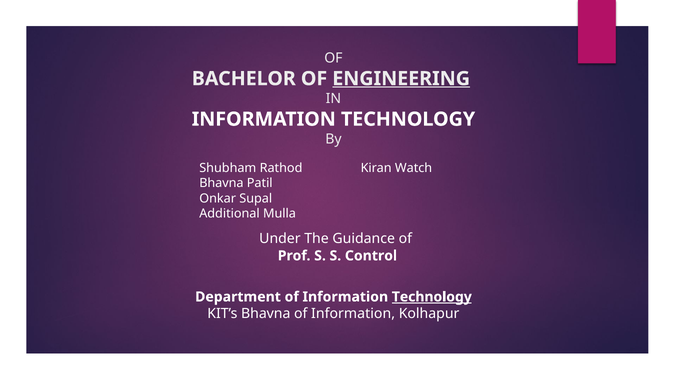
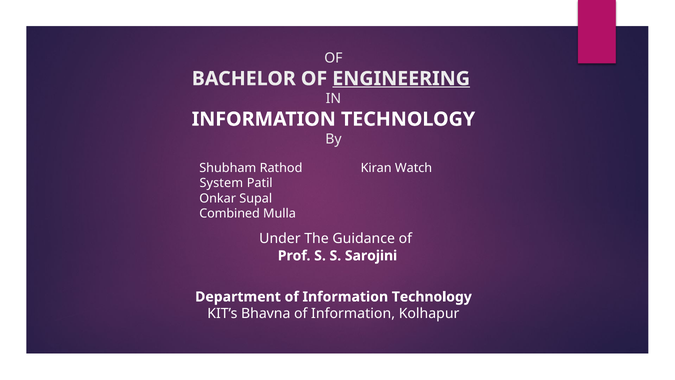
Bhavna at (221, 183): Bhavna -> System
Additional: Additional -> Combined
Control: Control -> Sarojini
Technology at (432, 297) underline: present -> none
